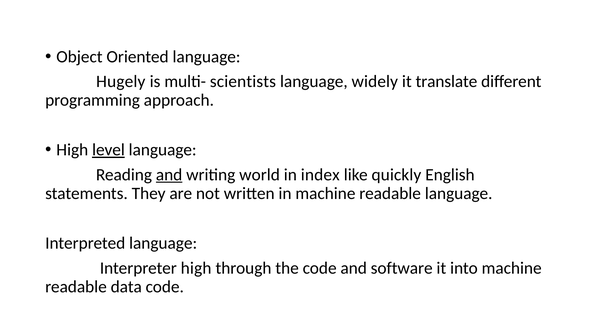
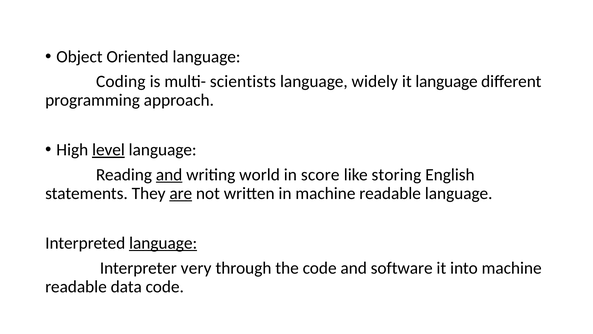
Hugely: Hugely -> Coding
it translate: translate -> language
index: index -> score
quickly: quickly -> storing
are underline: none -> present
language at (163, 243) underline: none -> present
Interpreter high: high -> very
